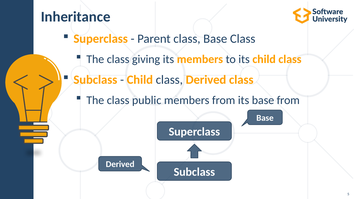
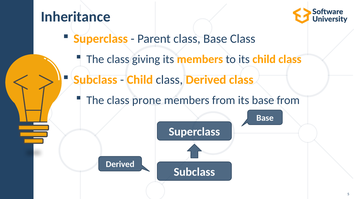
public: public -> prone
